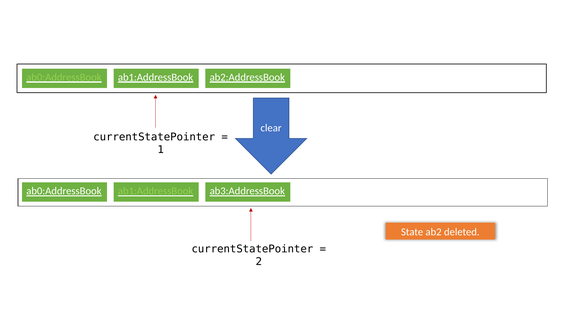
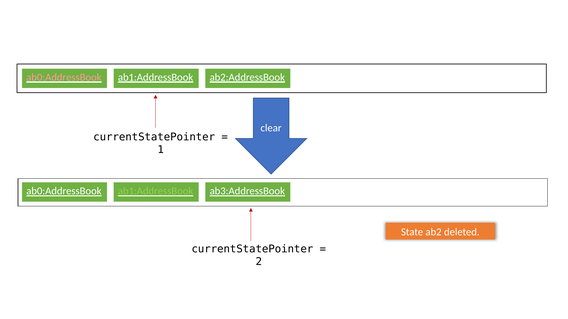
ab0:AddressBook at (64, 78) colour: light green -> pink
